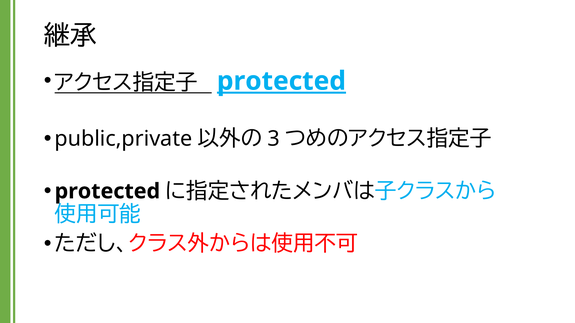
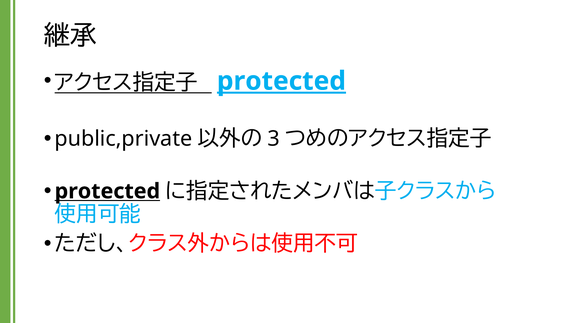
protected at (107, 191) underline: none -> present
